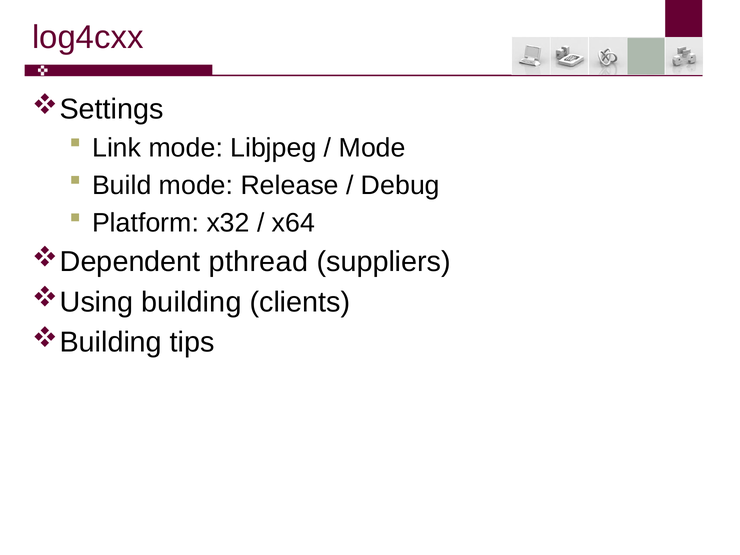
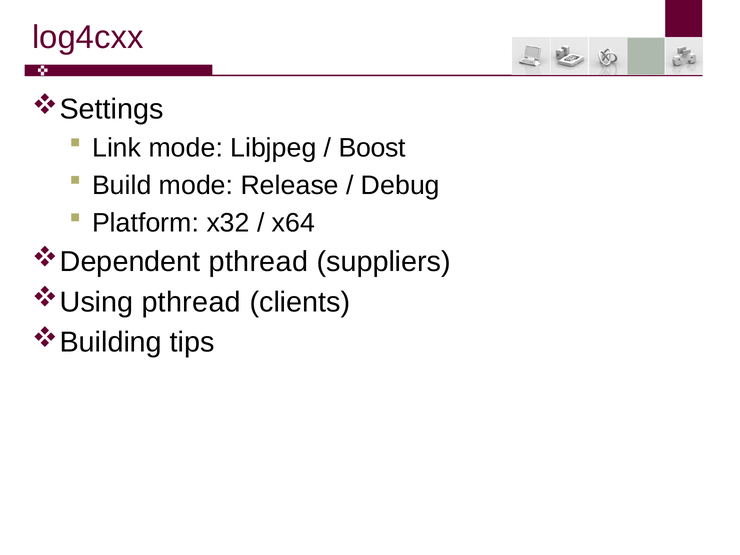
Mode at (372, 148): Mode -> Boost
building at (191, 302): building -> pthread
